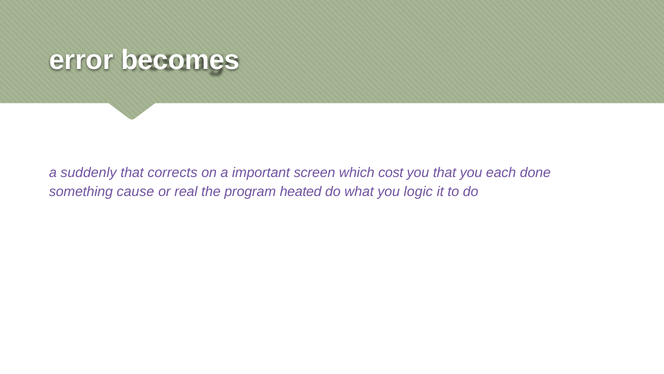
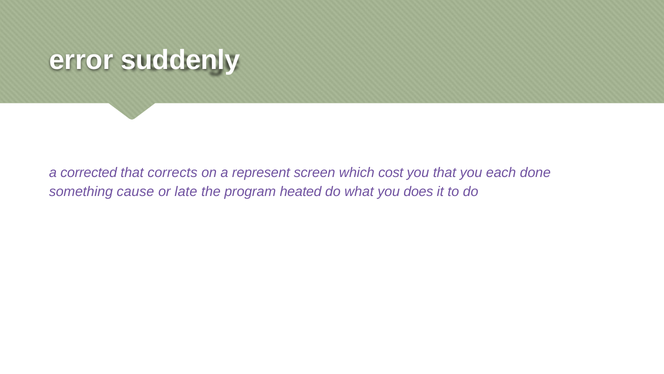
becomes: becomes -> suddenly
suddenly: suddenly -> corrected
important: important -> represent
real: real -> late
logic: logic -> does
